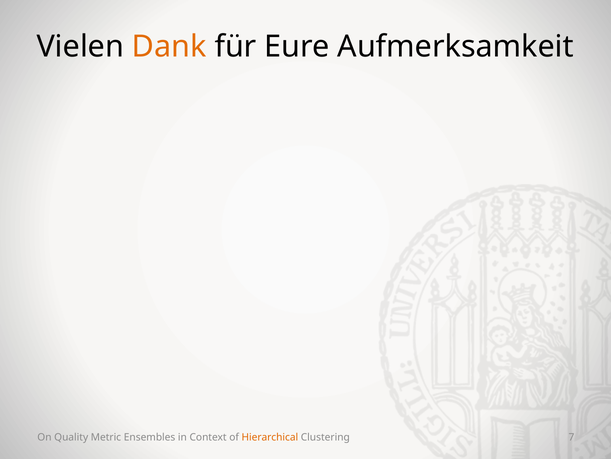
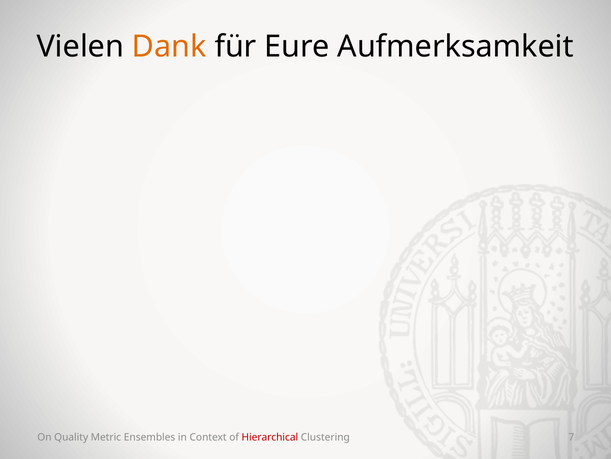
Hierarchical colour: orange -> red
